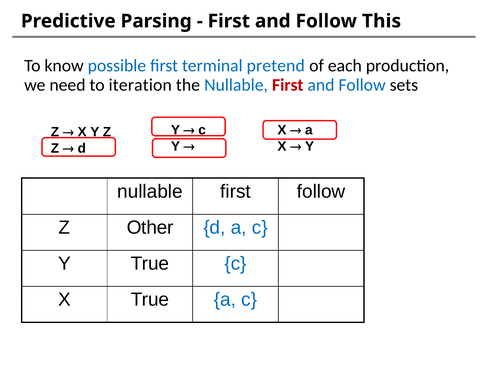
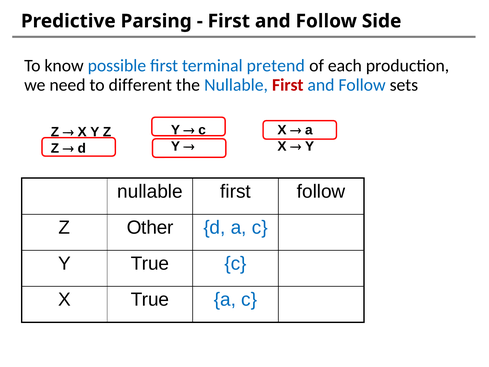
This: This -> Side
iteration: iteration -> different
